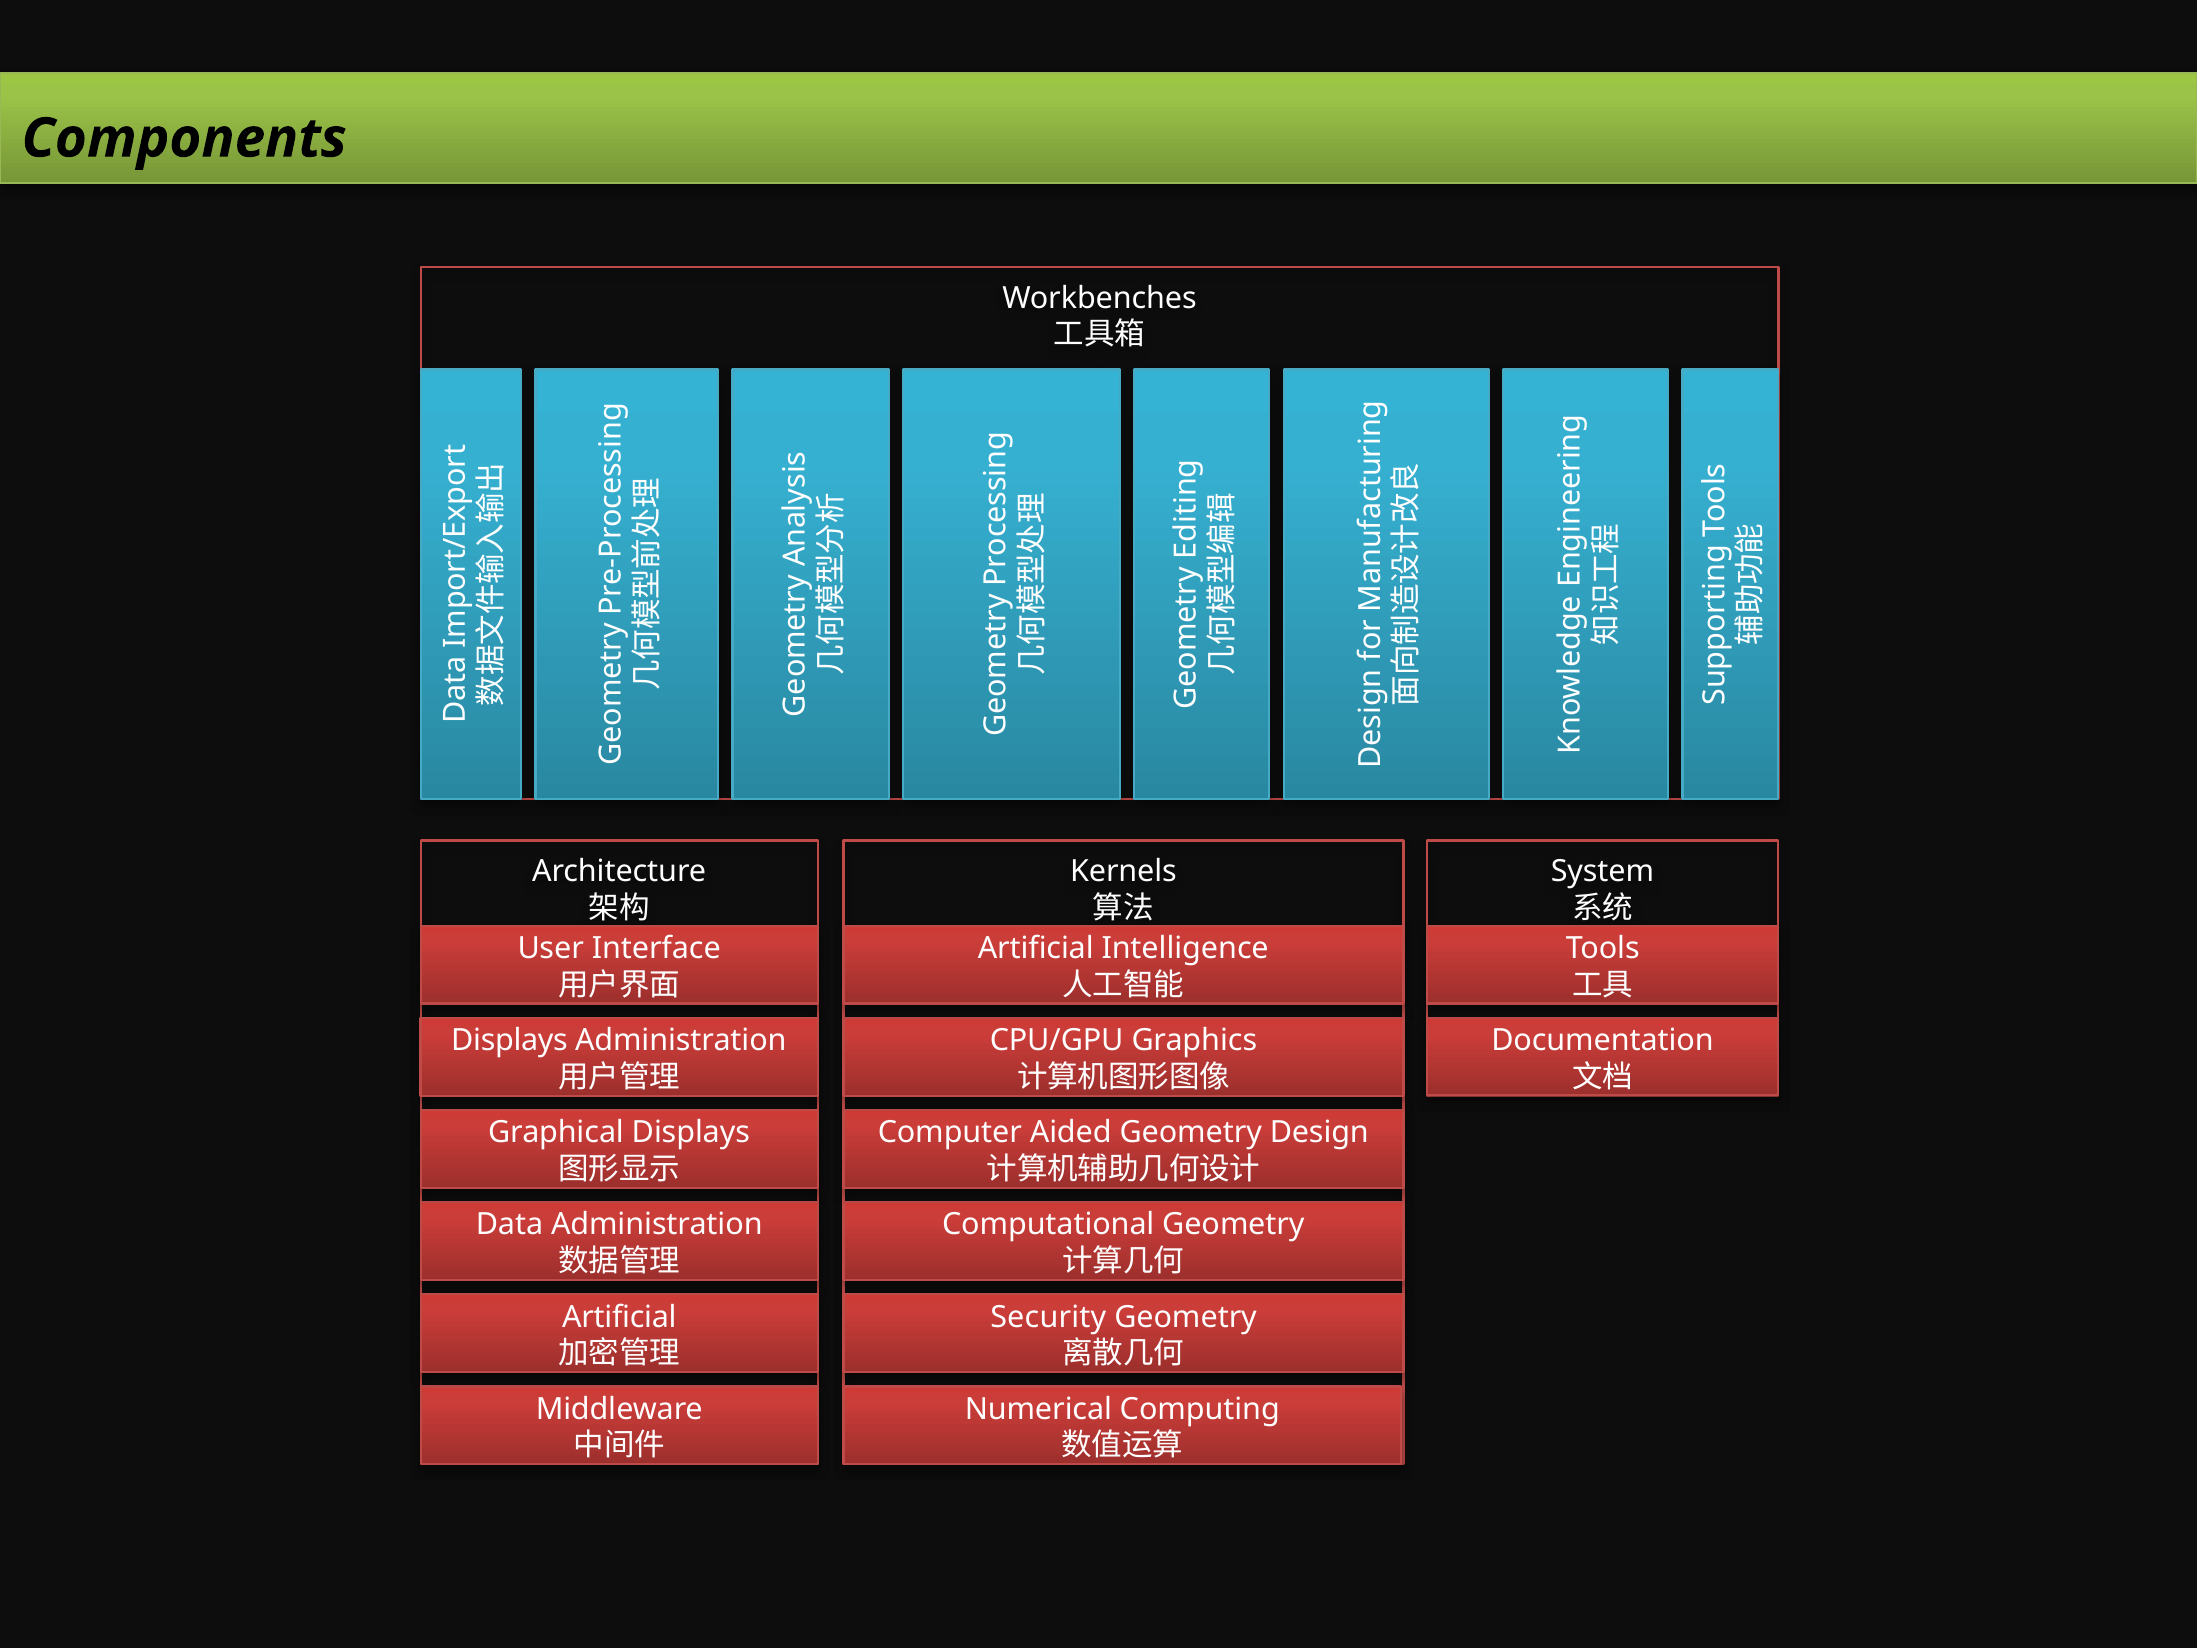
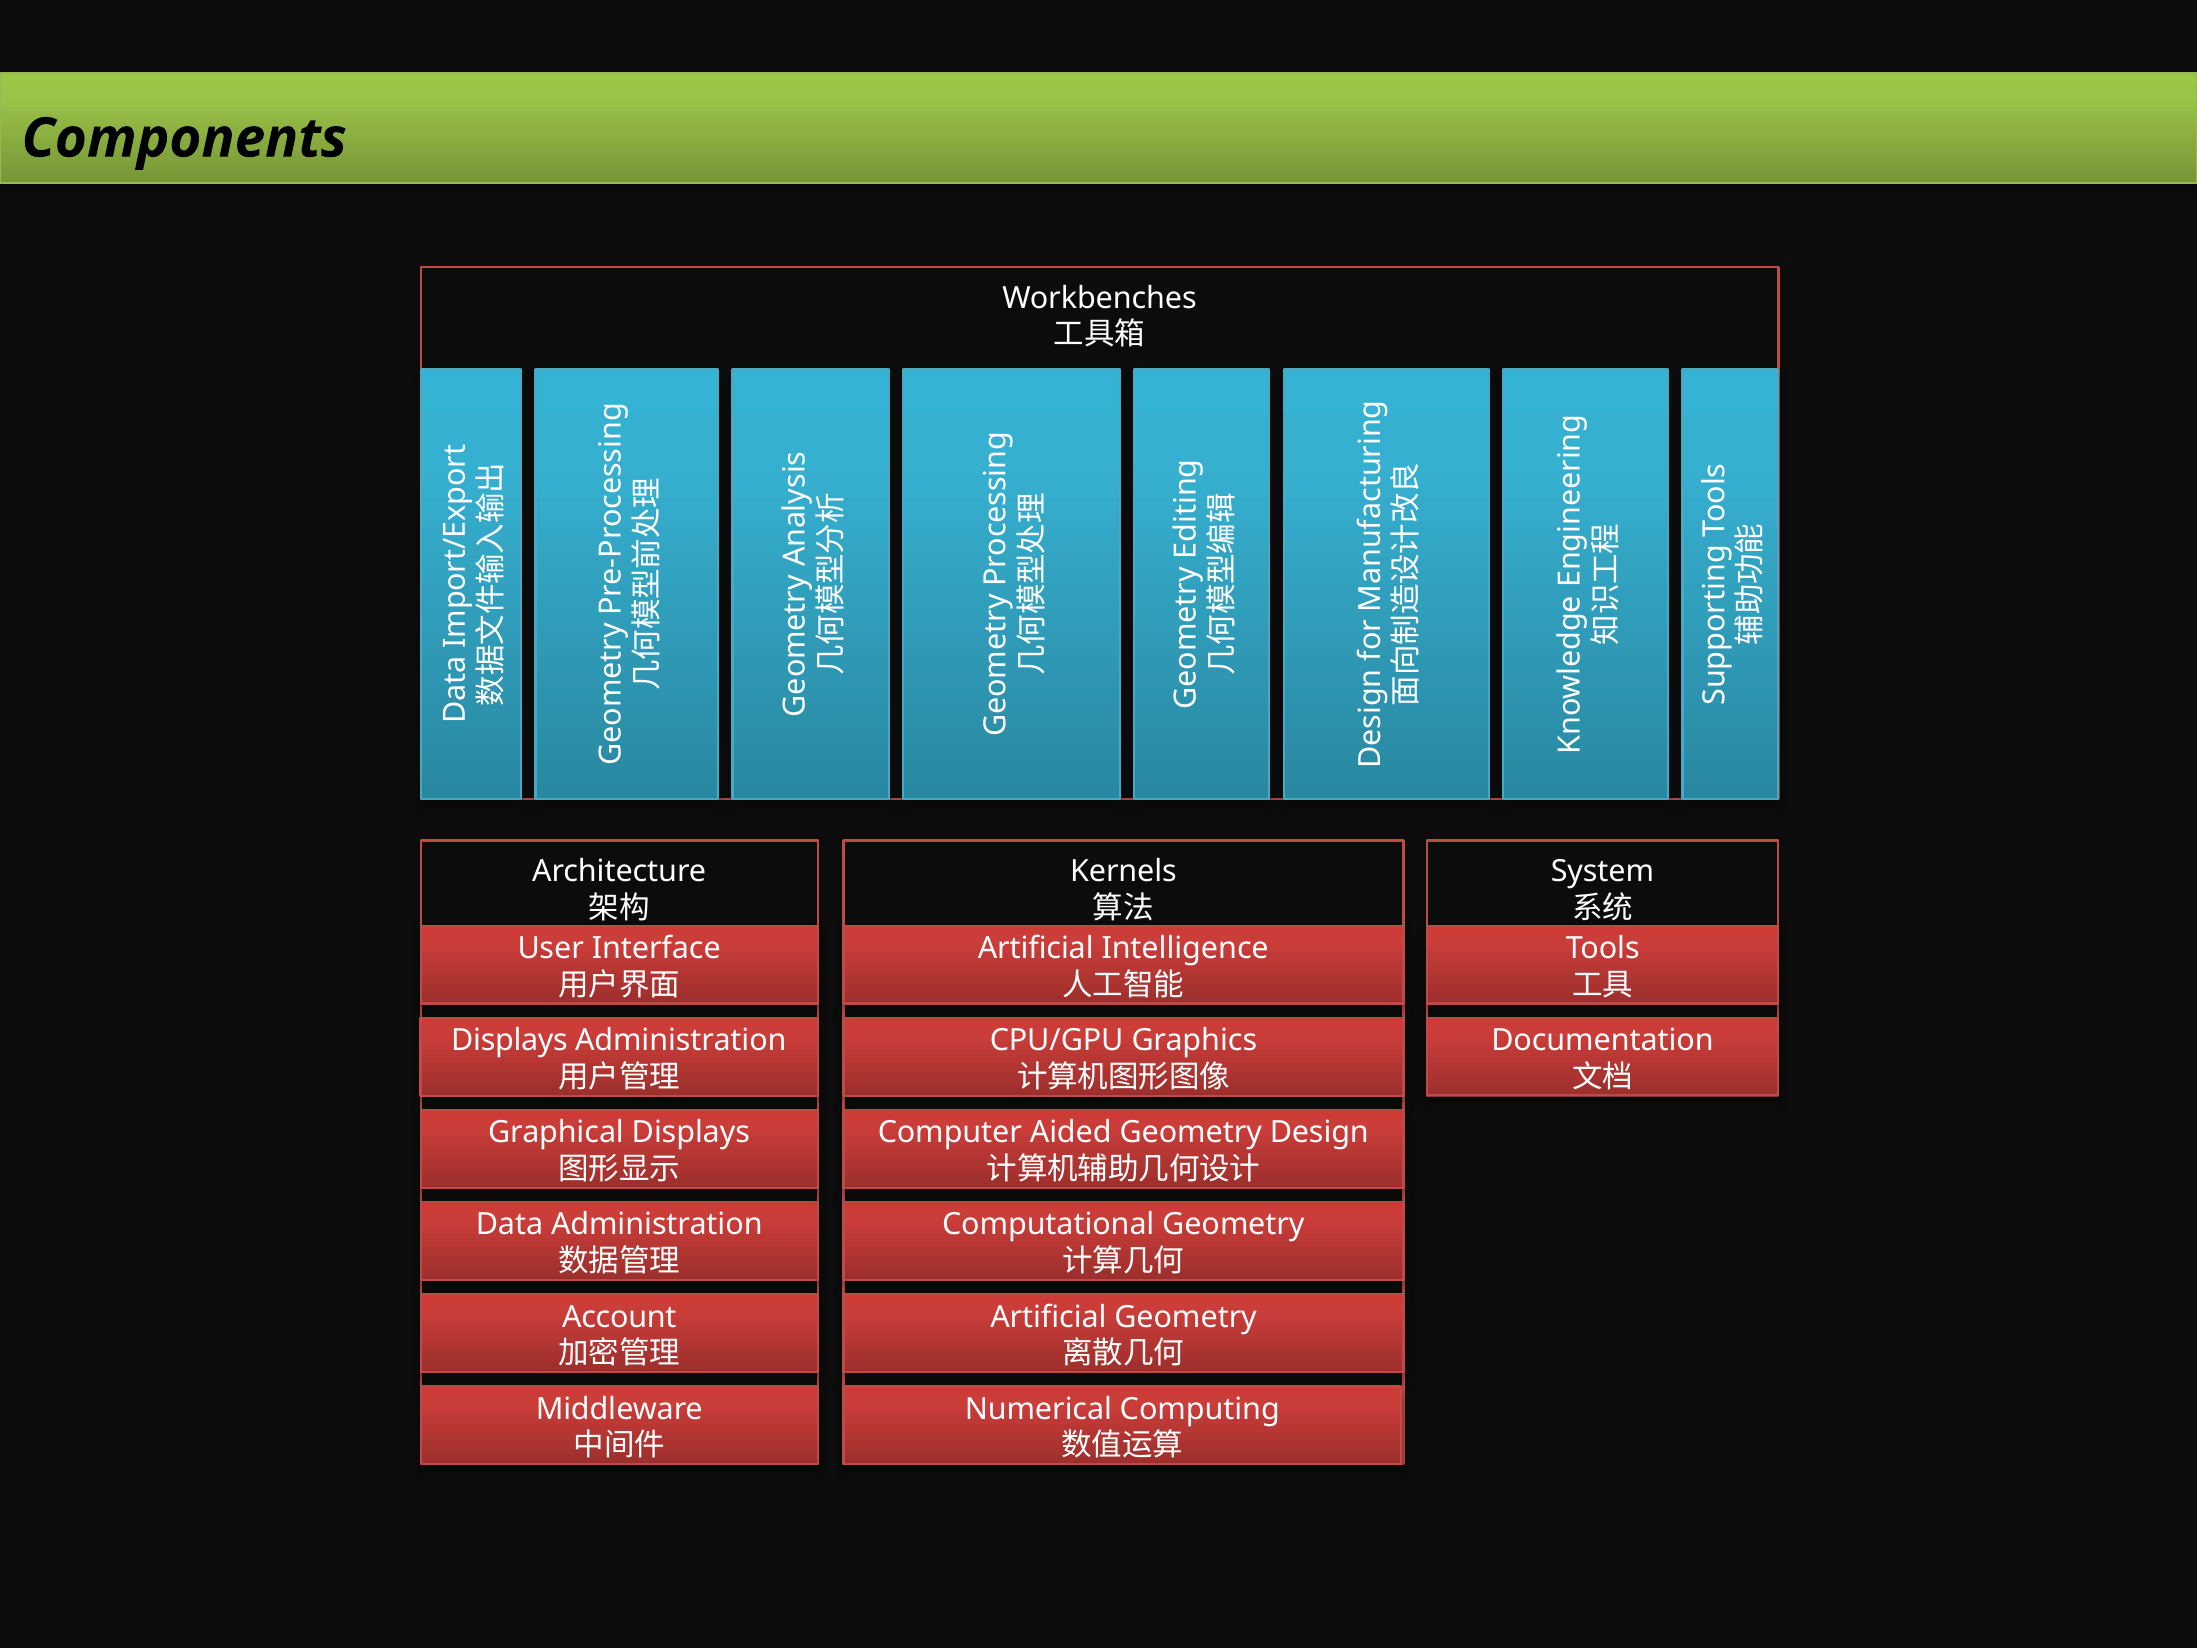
Artificial at (619, 1317): Artificial -> Account
Security at (1048, 1317): Security -> Artificial
